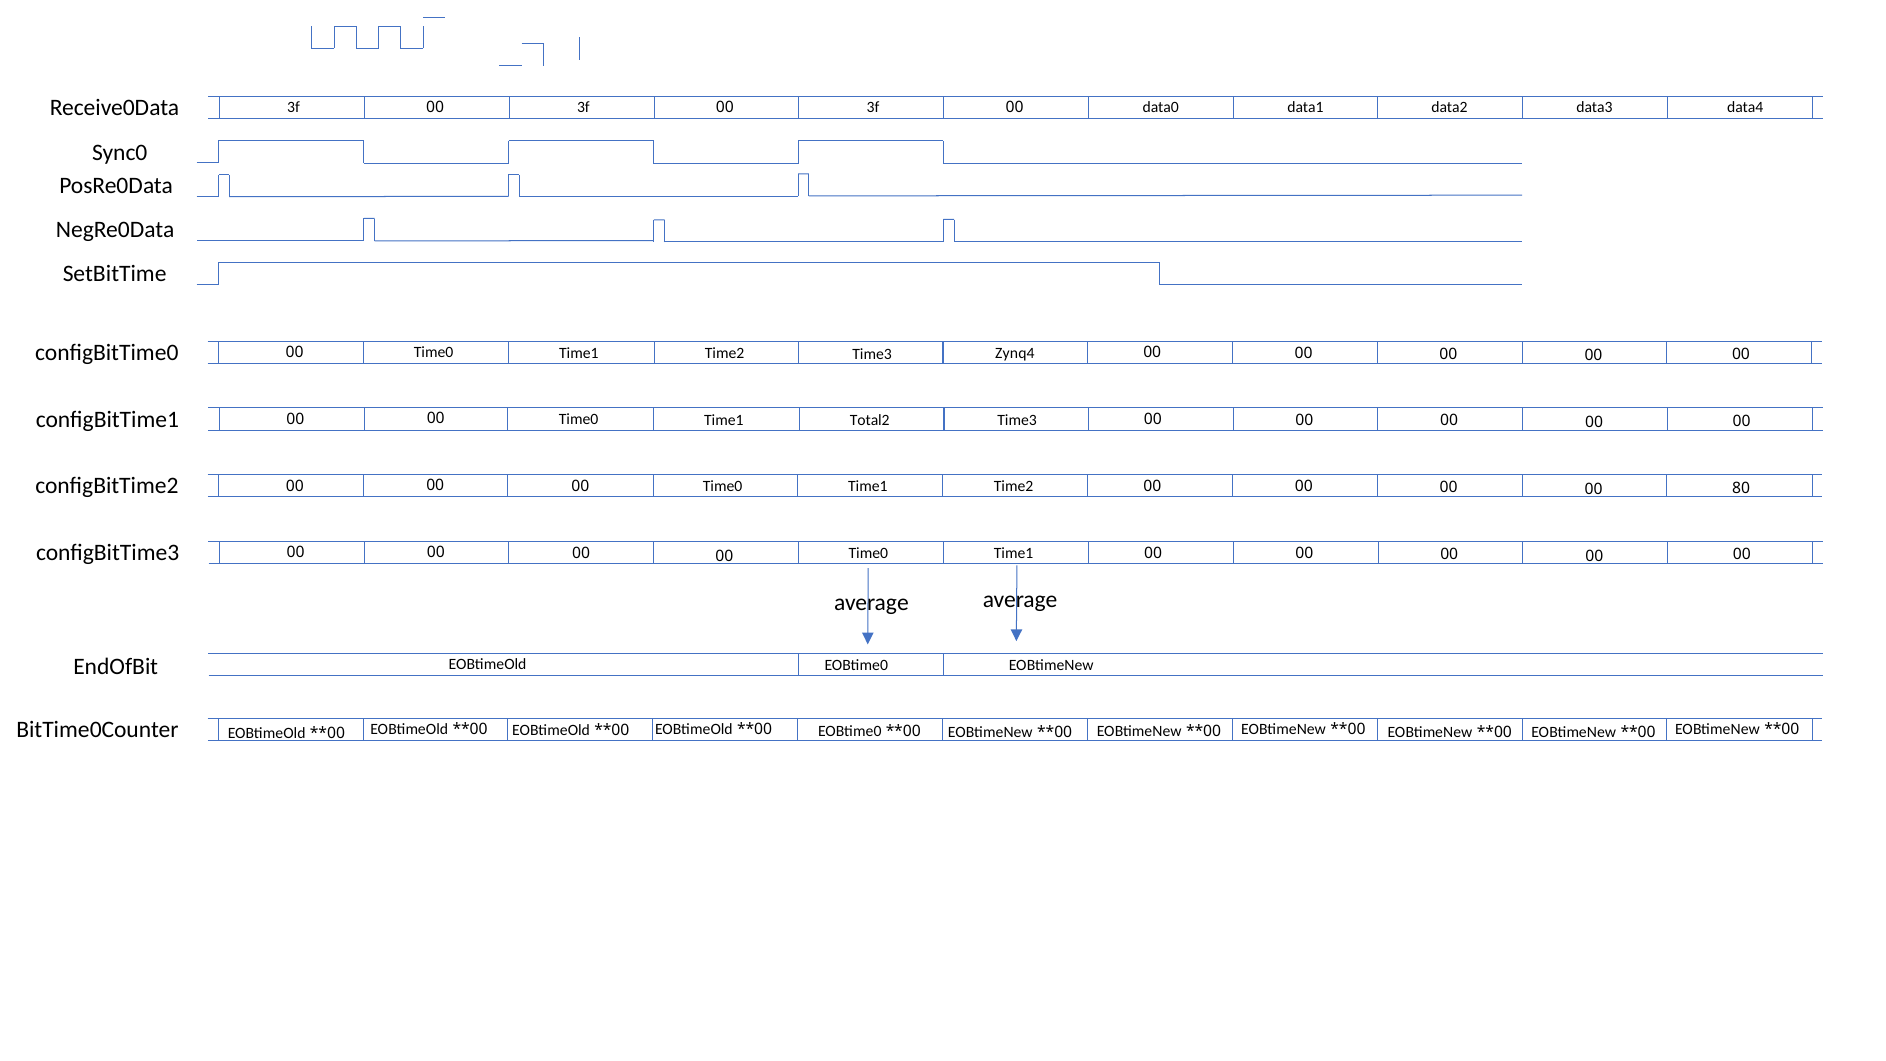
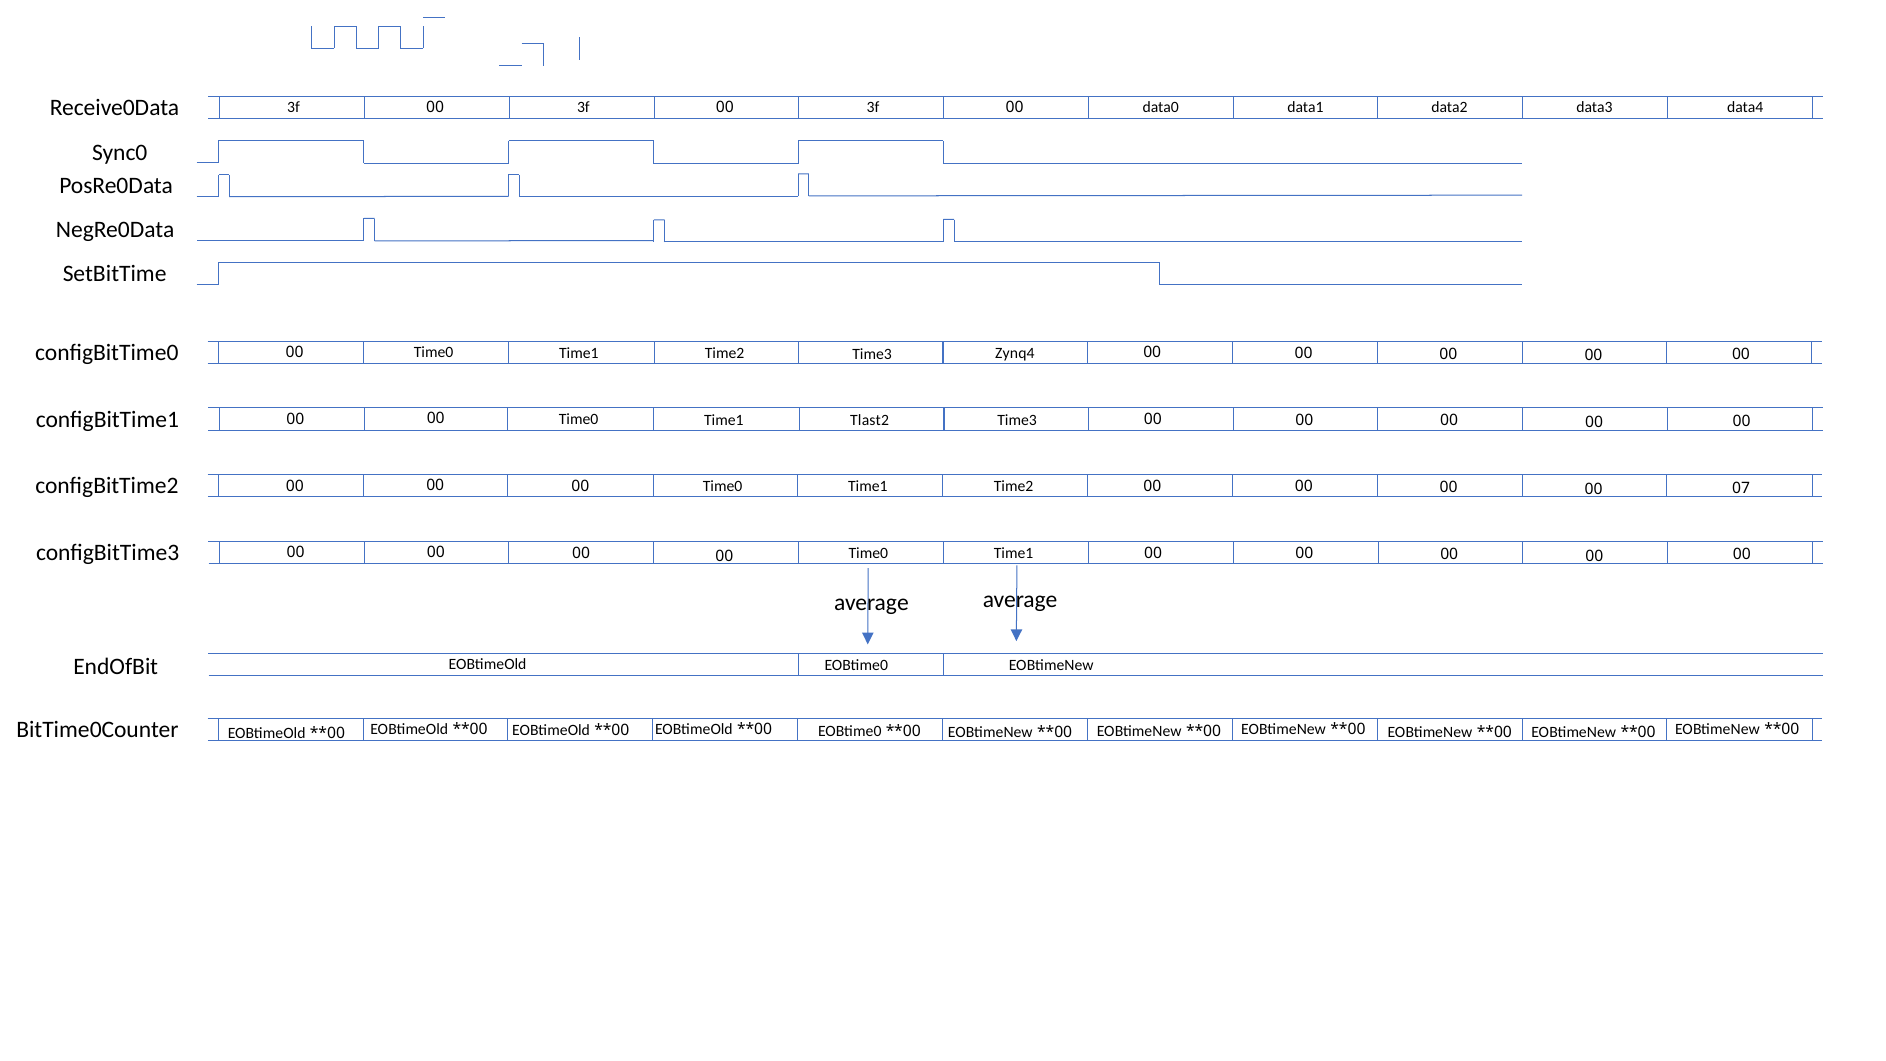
Total2: Total2 -> Tlast2
80: 80 -> 07
